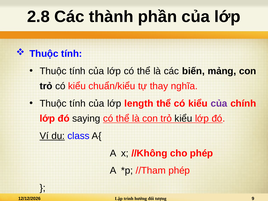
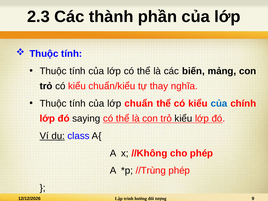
2.8: 2.8 -> 2.3
length: length -> chuẩn
của at (219, 103) colour: purple -> blue
//Tham: //Tham -> //Trùng
